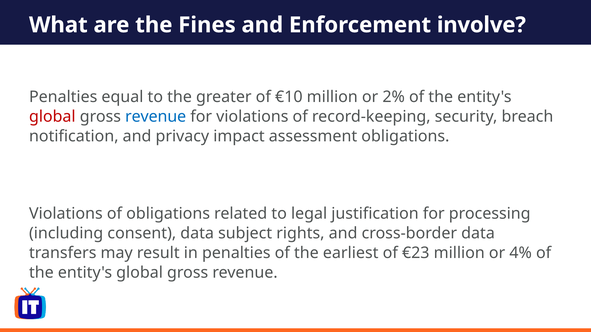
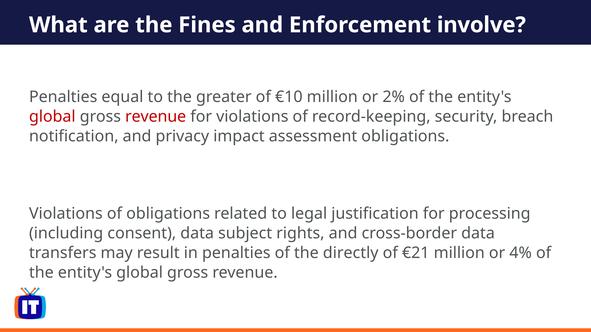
revenue at (156, 117) colour: blue -> red
earliest: earliest -> directly
€23: €23 -> €21
